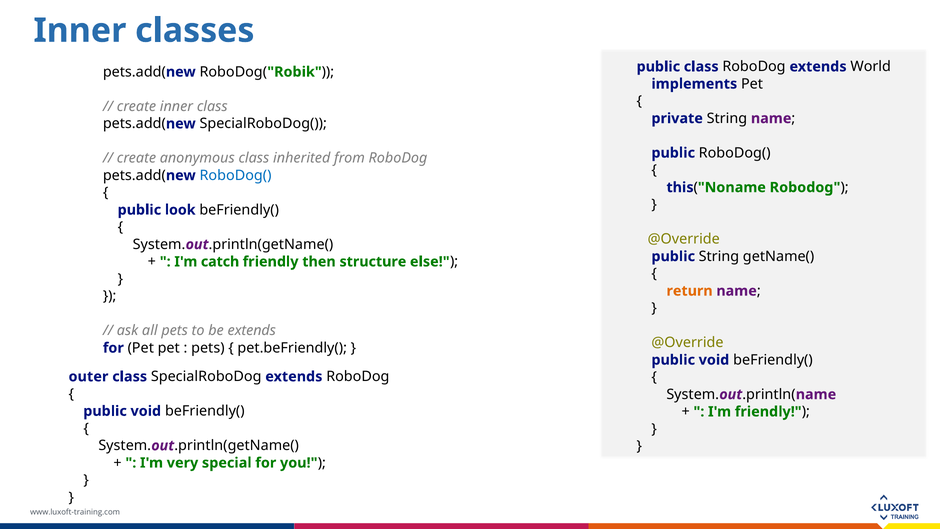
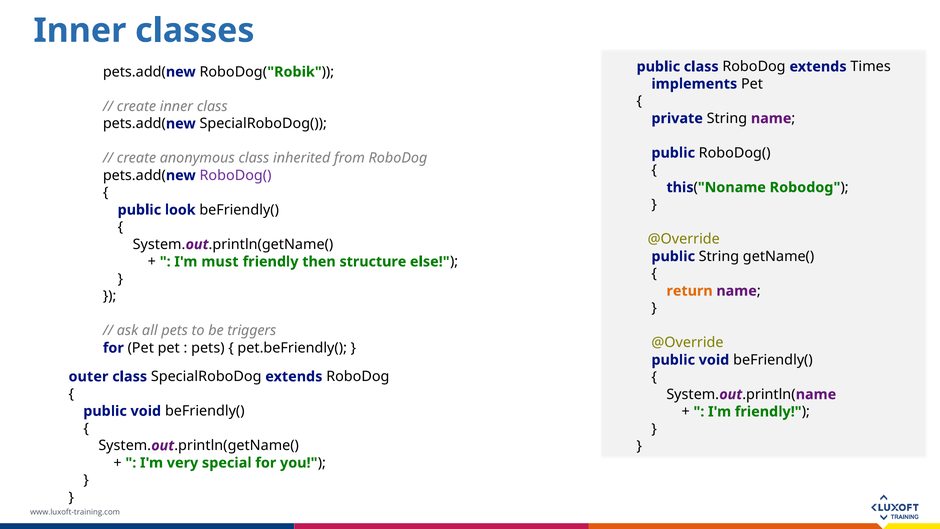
World: World -> Times
RoboDog( at (235, 175) colour: blue -> purple
catch: catch -> must
be extends: extends -> triggers
